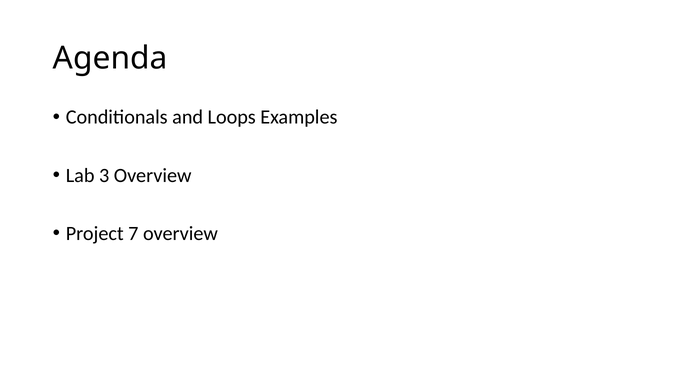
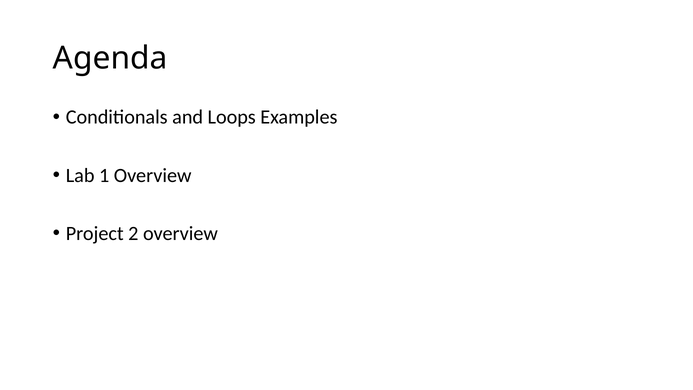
3: 3 -> 1
7: 7 -> 2
